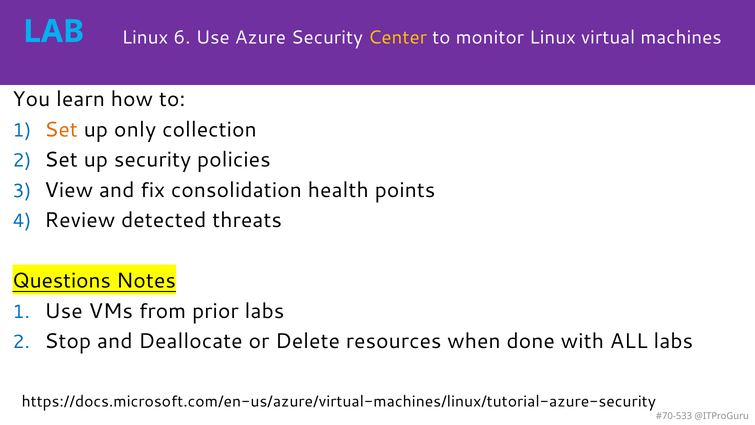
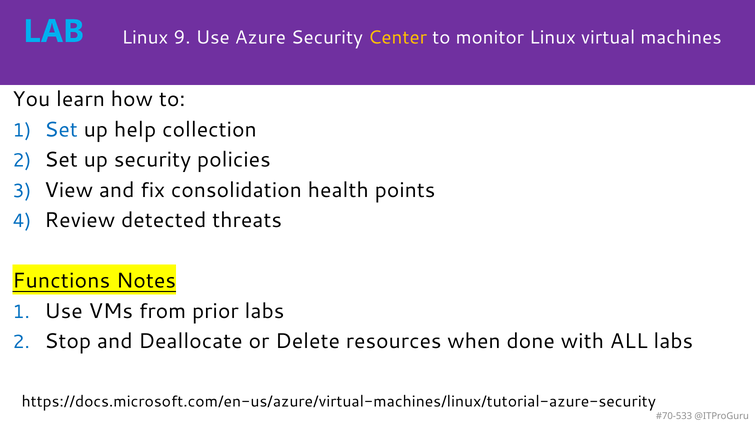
6: 6 -> 9
Set at (61, 129) colour: orange -> blue
only: only -> help
Questions: Questions -> Functions
